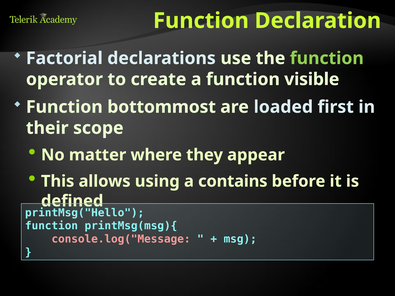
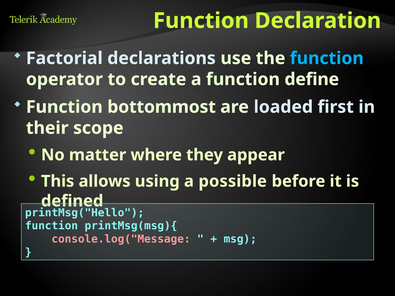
function at (327, 58) colour: light green -> light blue
visible: visible -> define
contains: contains -> possible
